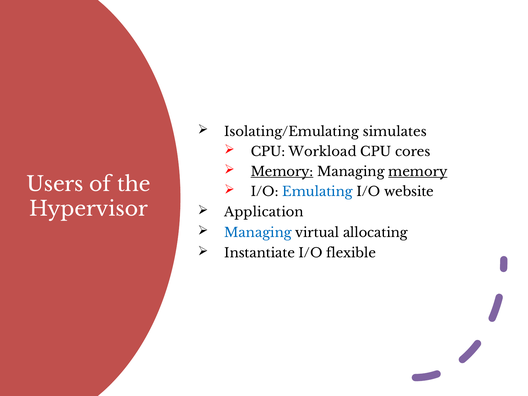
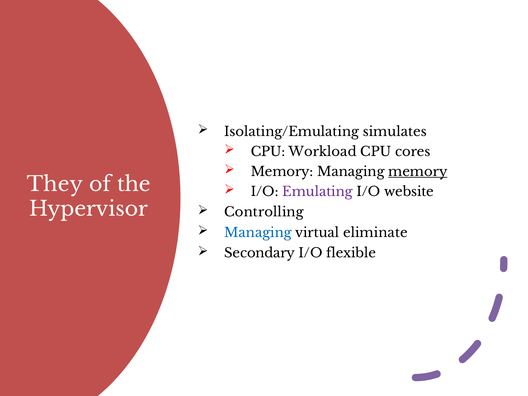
Memory at (282, 172) underline: present -> none
Users: Users -> They
Emulating colour: blue -> purple
Application: Application -> Controlling
allocating: allocating -> eliminate
Instantiate: Instantiate -> Secondary
